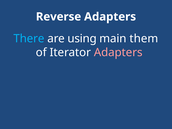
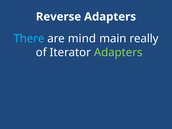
using: using -> mind
them: them -> really
Adapters at (118, 52) colour: pink -> light green
